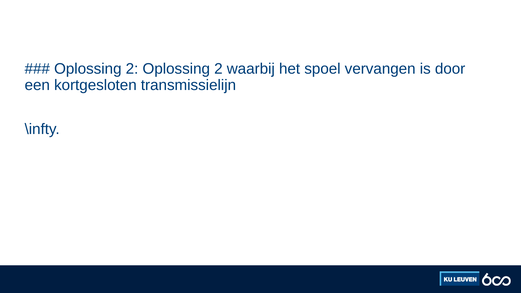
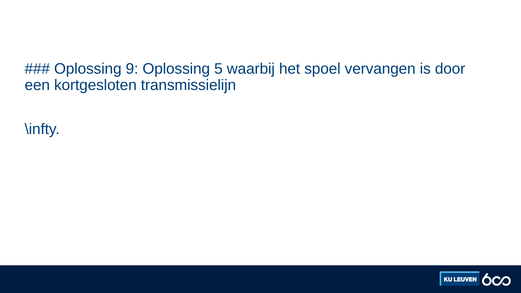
2 at (132, 69): 2 -> 9
2 at (218, 69): 2 -> 5
